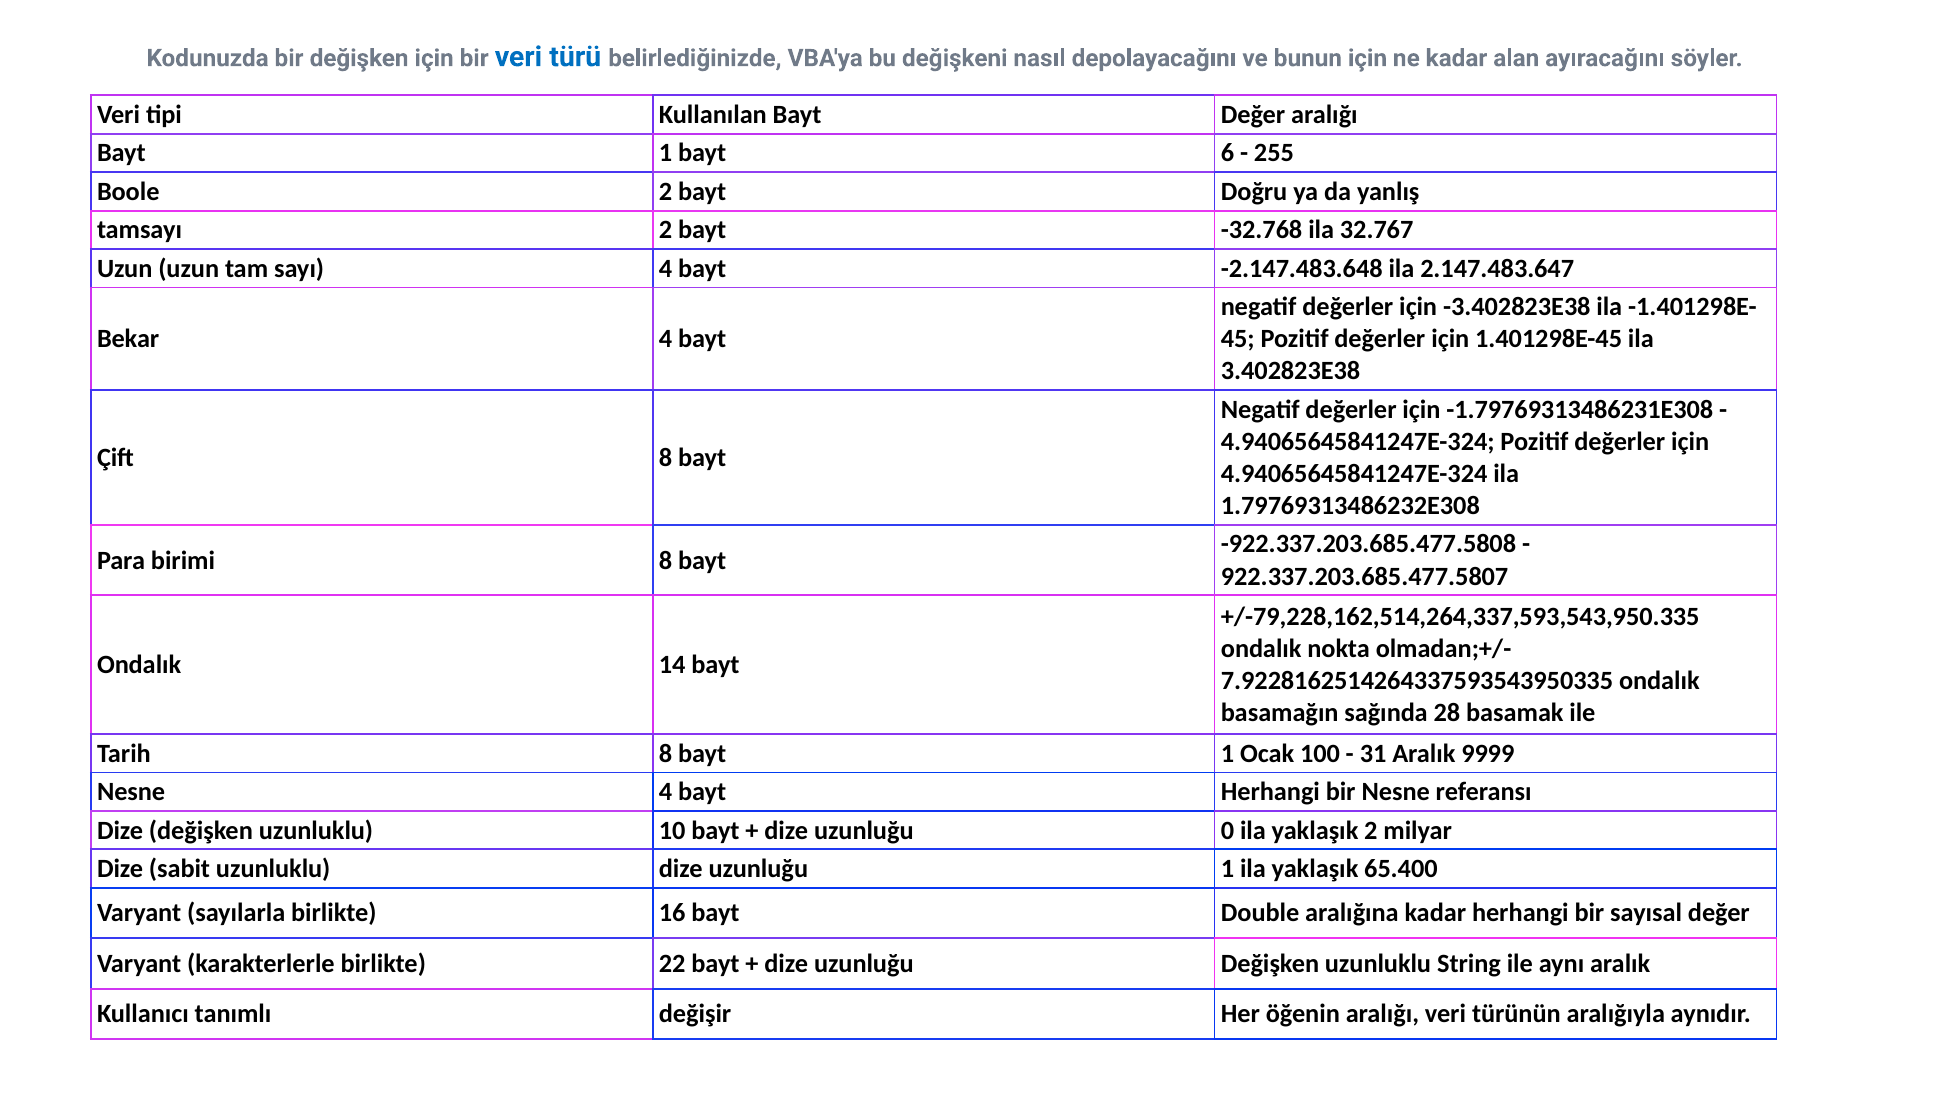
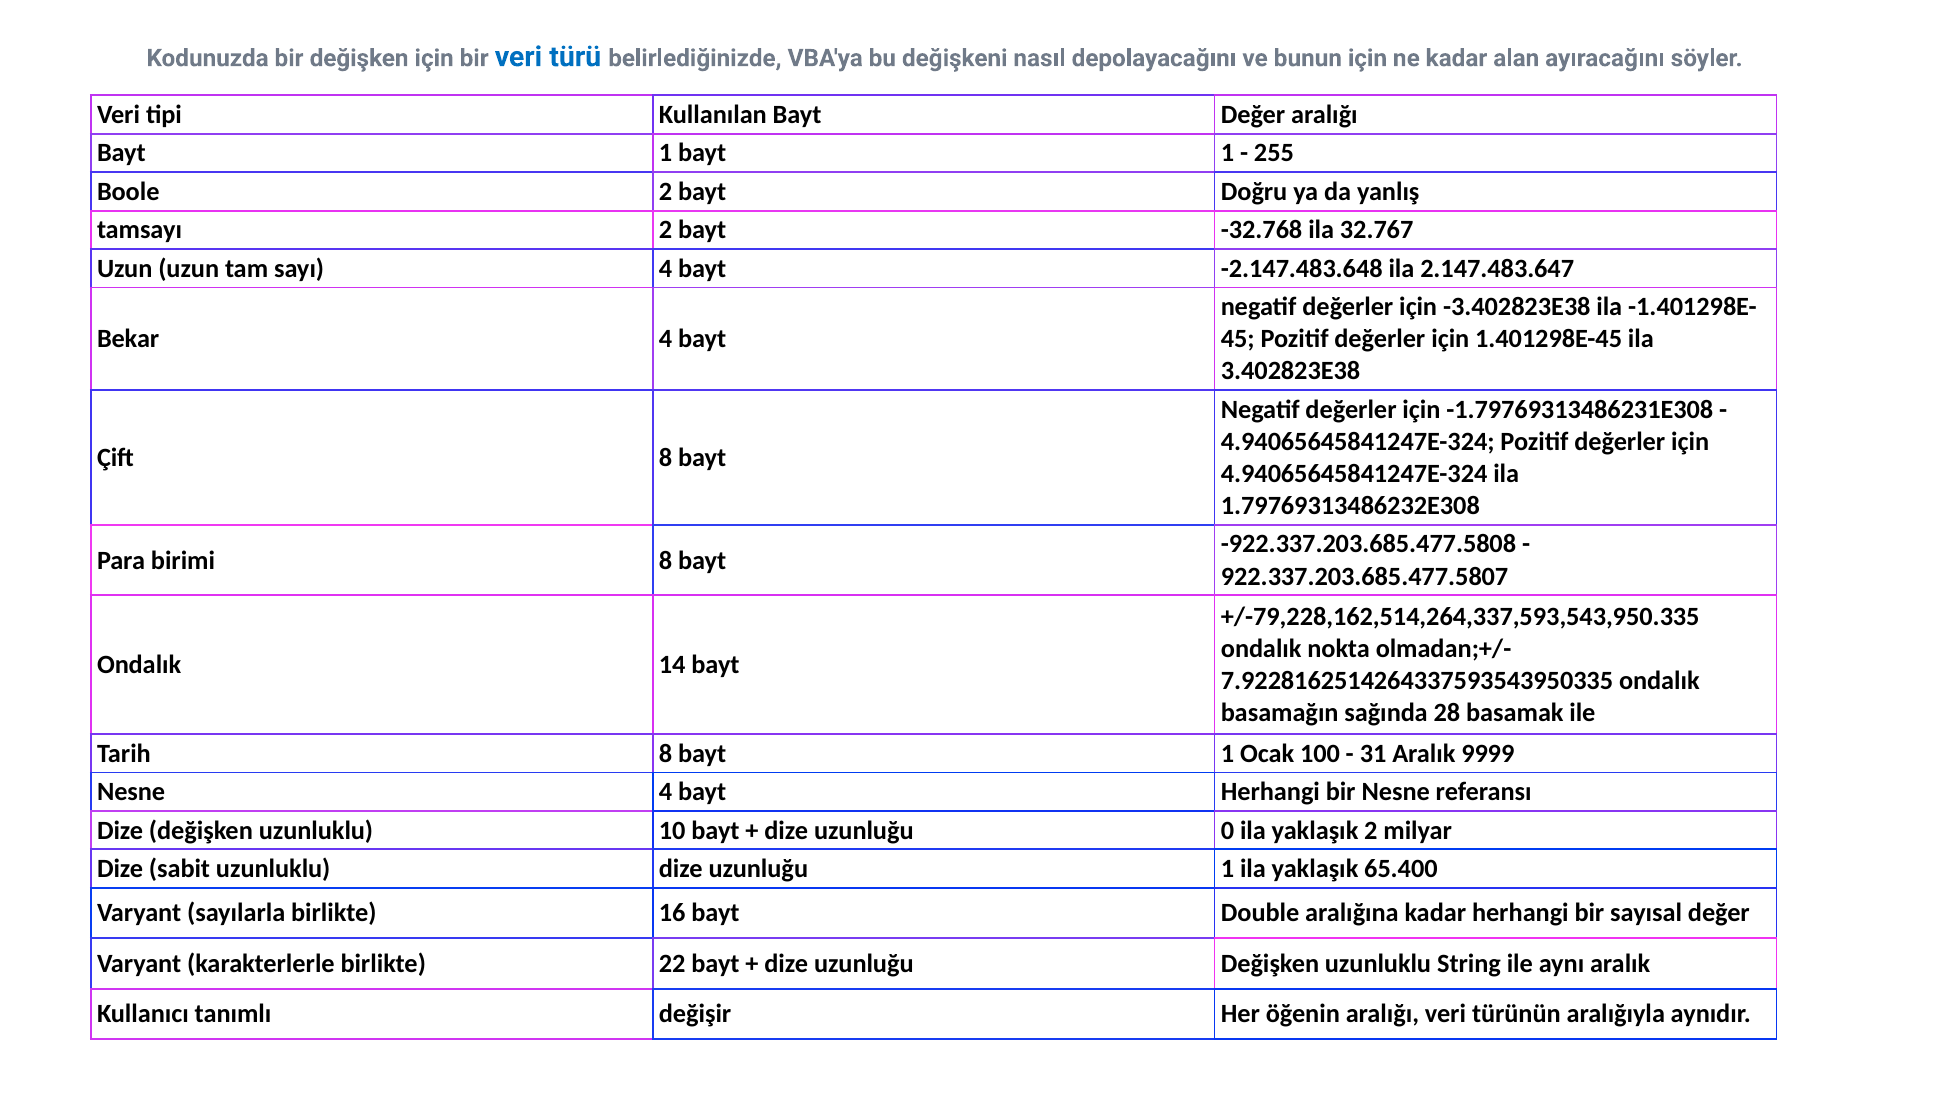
1 bayt 6: 6 -> 1
